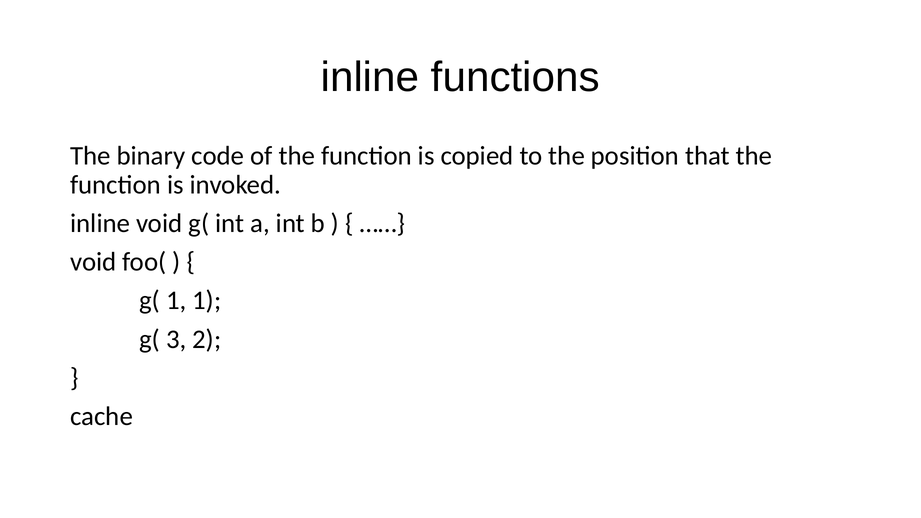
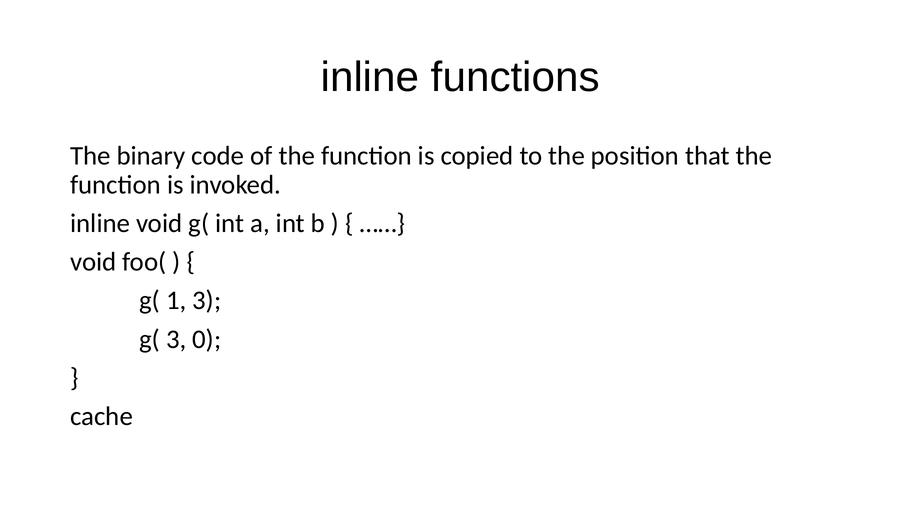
1 1: 1 -> 3
2: 2 -> 0
